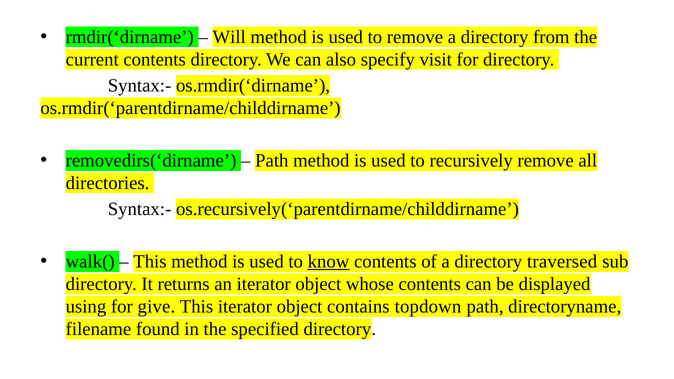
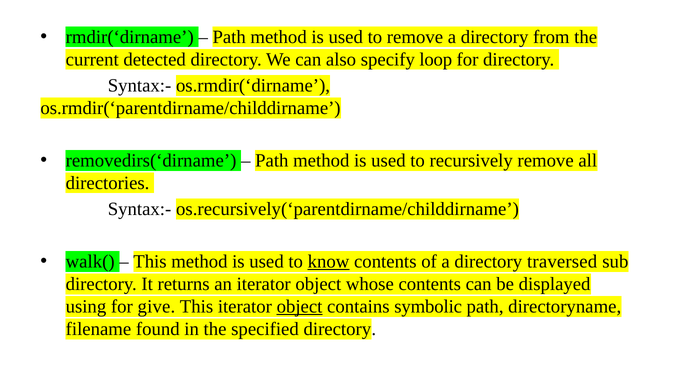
Will at (229, 37): Will -> Path
current contents: contents -> detected
visit: visit -> loop
object at (300, 307) underline: none -> present
topdown: topdown -> symbolic
